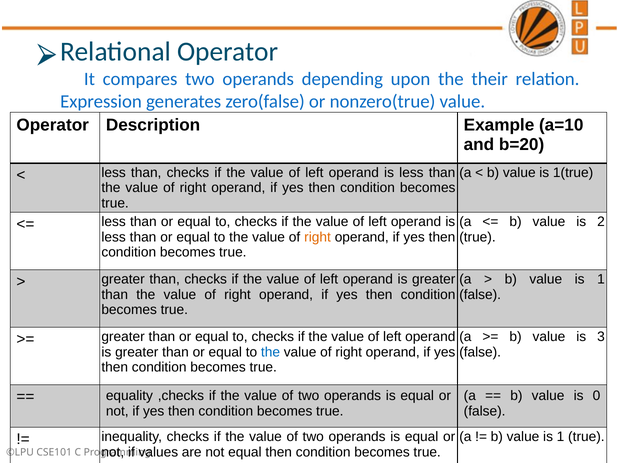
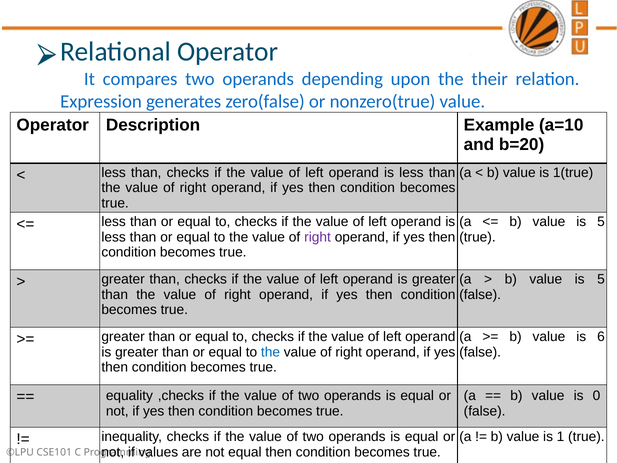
2 at (601, 222): 2 -> 5
right at (318, 237) colour: orange -> purple
1 at (601, 279): 1 -> 5
3: 3 -> 6
